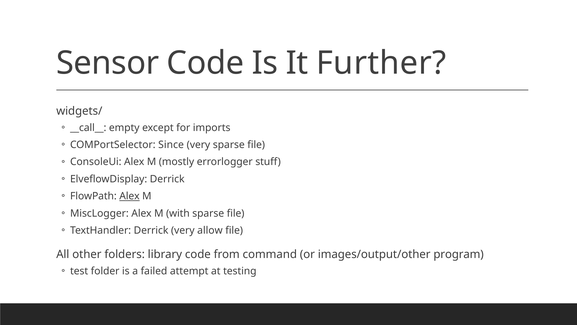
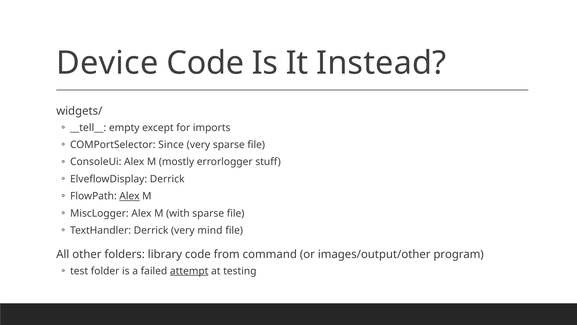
Sensor: Sensor -> Device
Further: Further -> Instead
__call__: __call__ -> __tell__
allow: allow -> mind
attempt underline: none -> present
